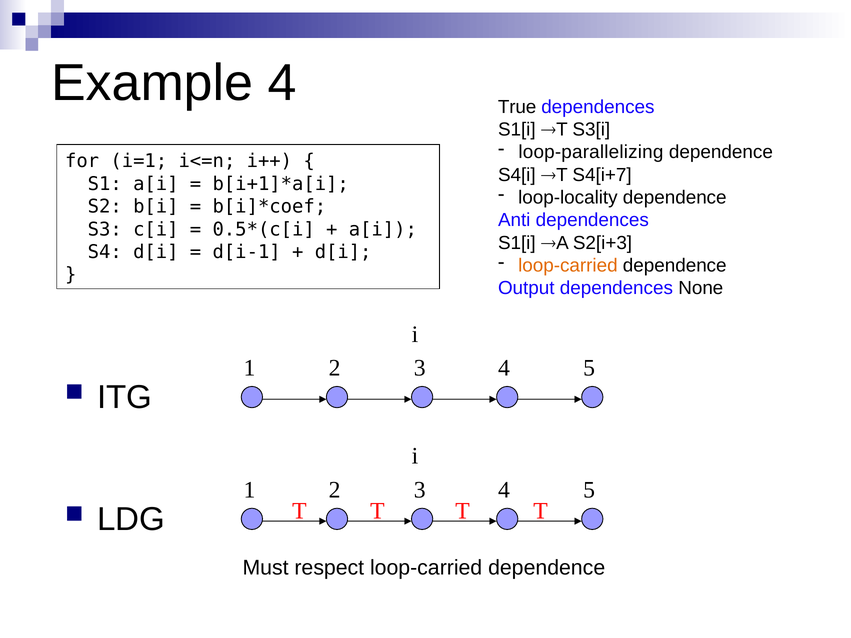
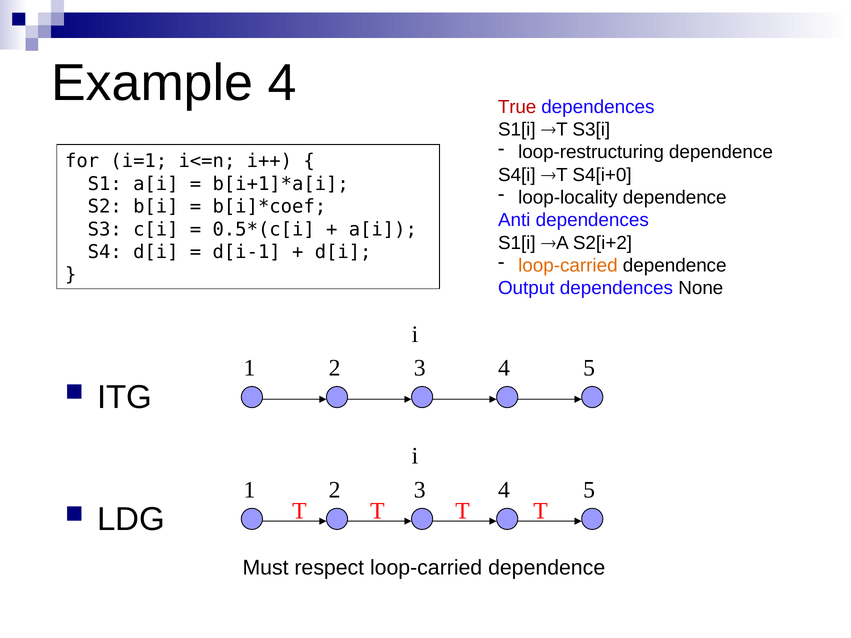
True colour: black -> red
loop-parallelizing: loop-parallelizing -> loop-restructuring
S4[i+7: S4[i+7 -> S4[i+0
S2[i+3: S2[i+3 -> S2[i+2
